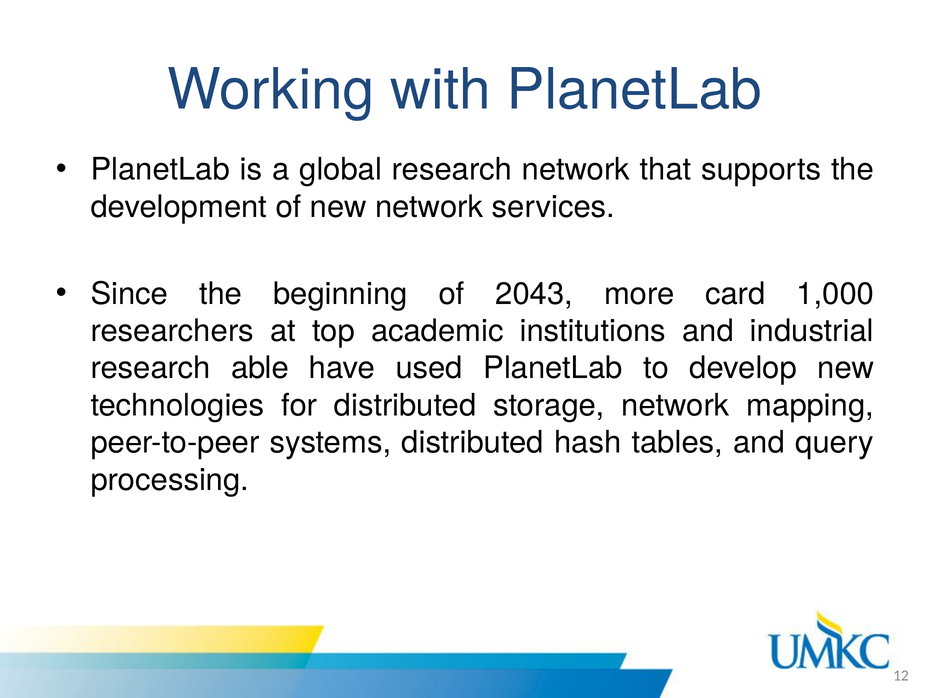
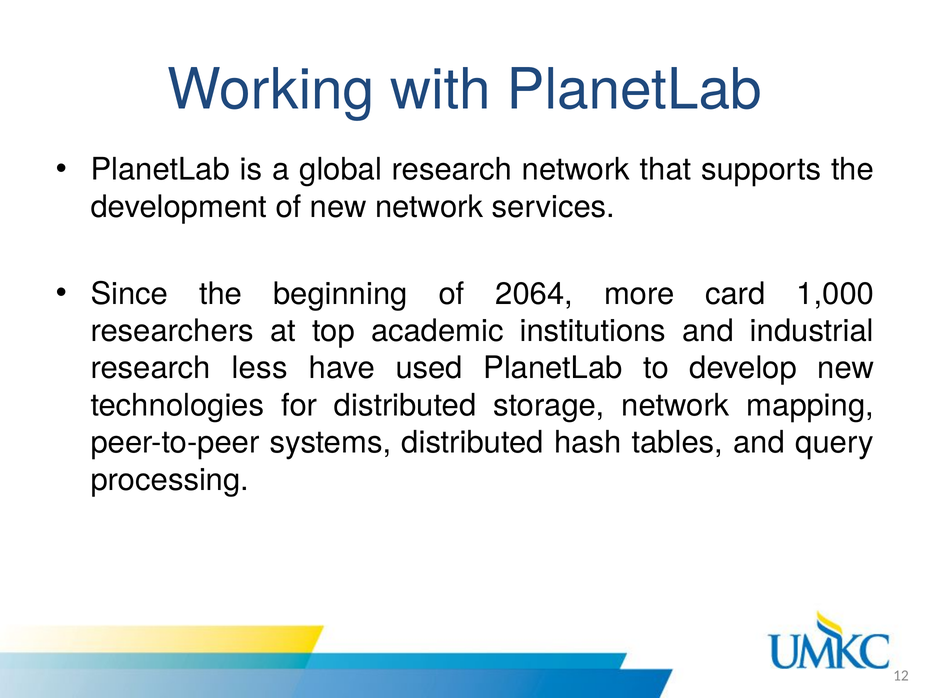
2043: 2043 -> 2064
able: able -> less
